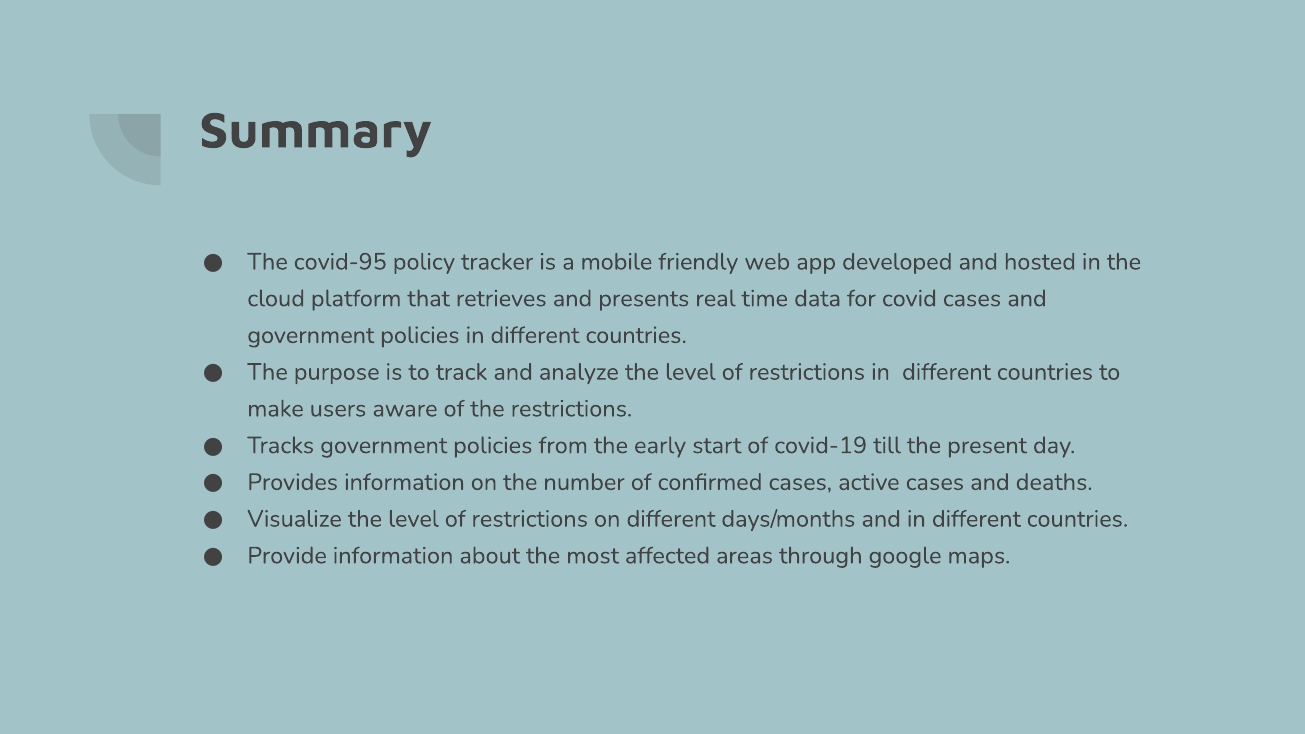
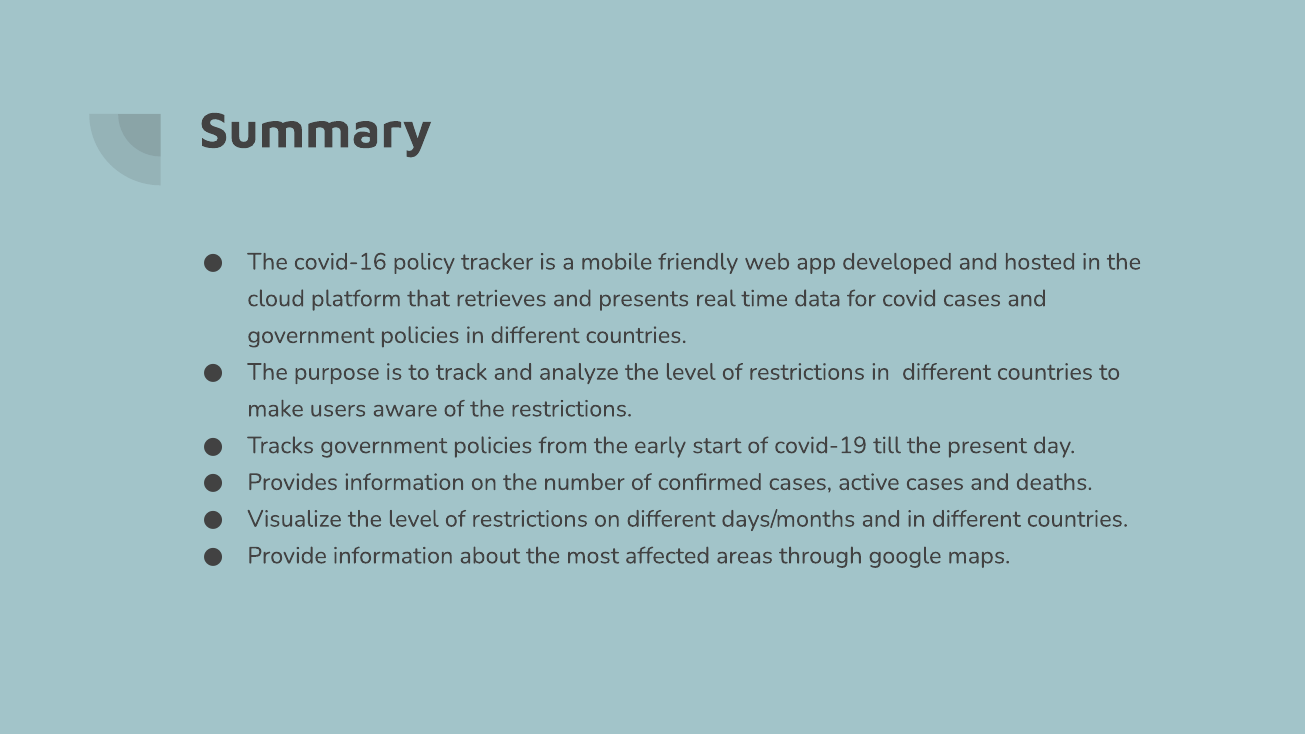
covid-95: covid-95 -> covid-16
